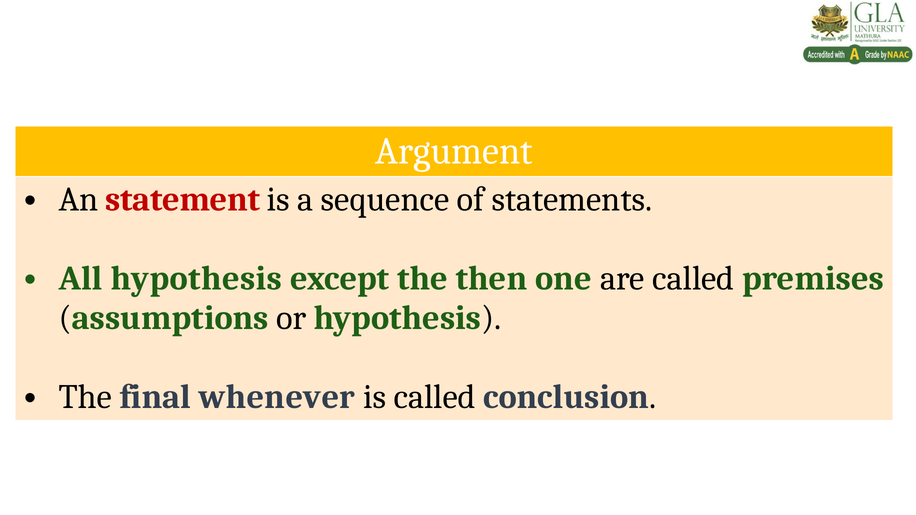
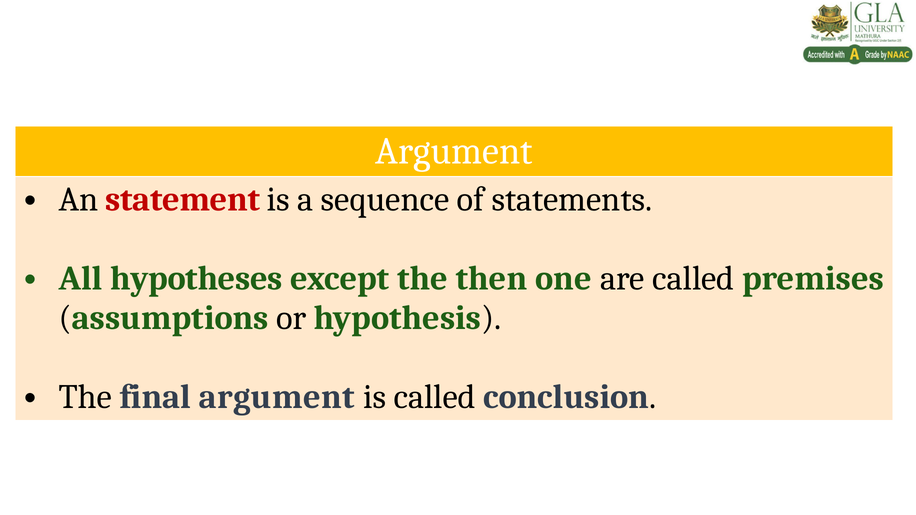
All hypothesis: hypothesis -> hypotheses
final whenever: whenever -> argument
